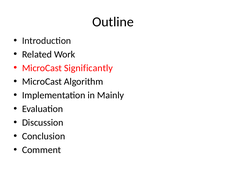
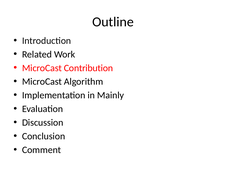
Significantly: Significantly -> Contribution
